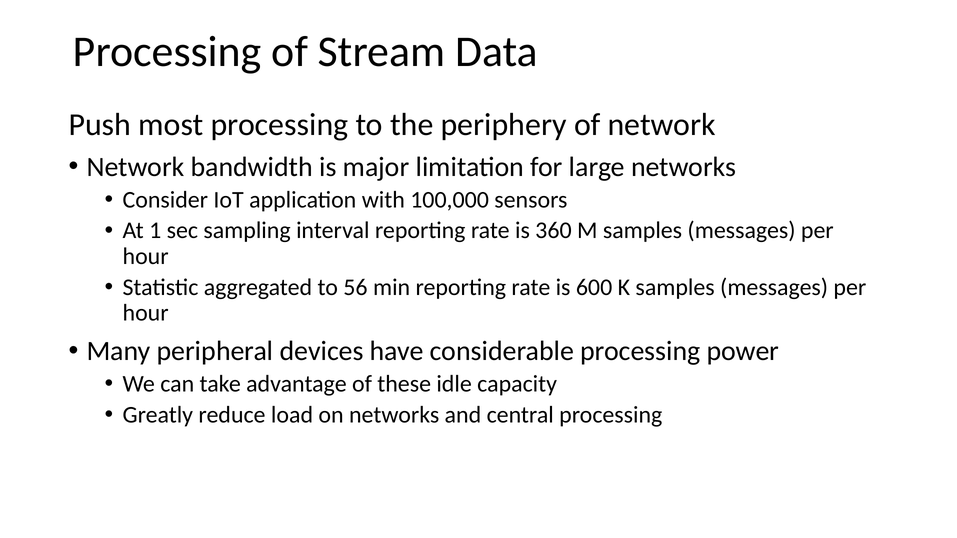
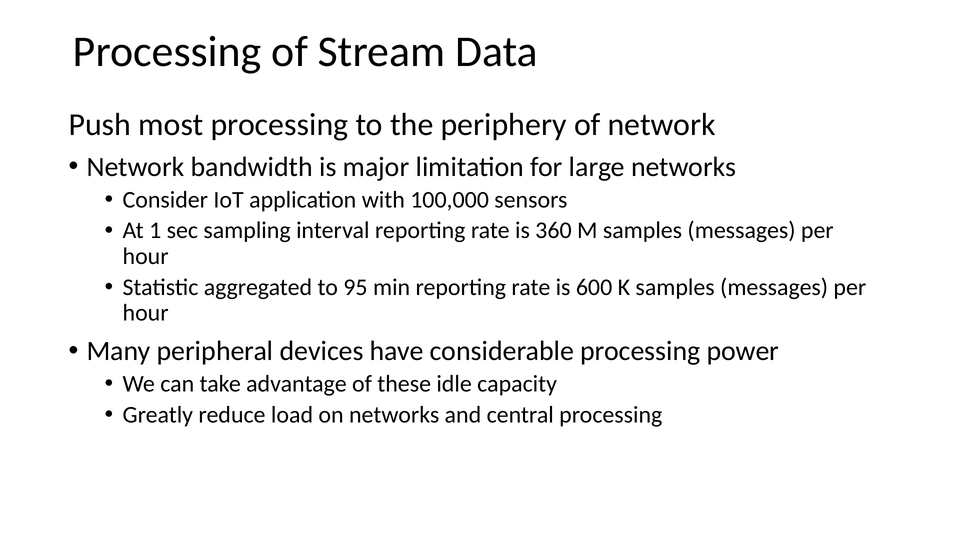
56: 56 -> 95
